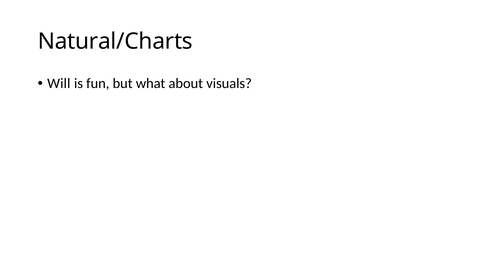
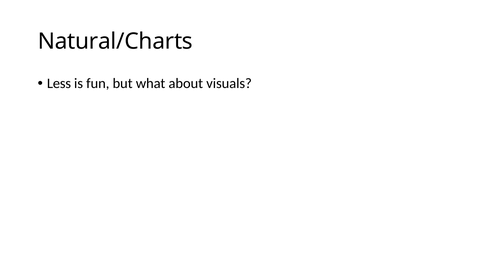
Will: Will -> Less
